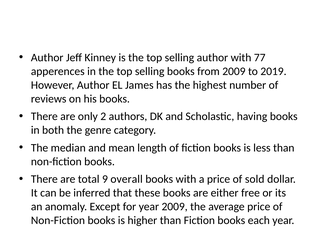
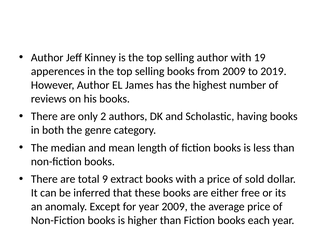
77: 77 -> 19
overall: overall -> extract
